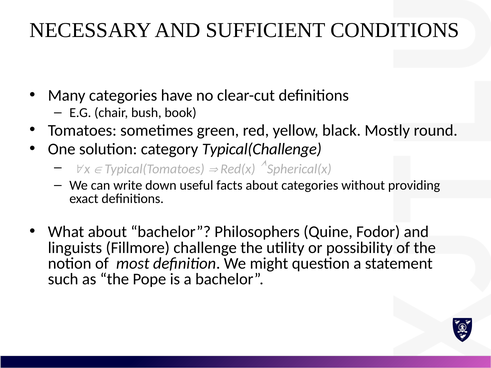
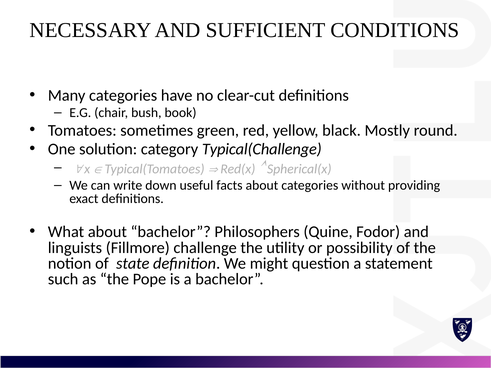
most: most -> state
